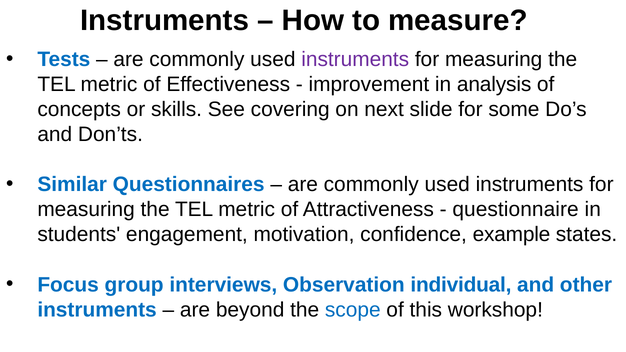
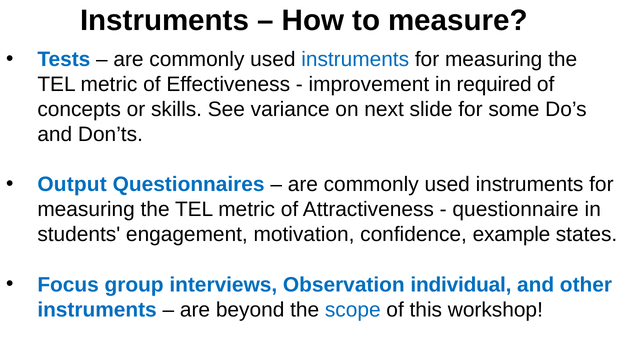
instruments at (355, 59) colour: purple -> blue
analysis: analysis -> required
covering: covering -> variance
Similar: Similar -> Output
